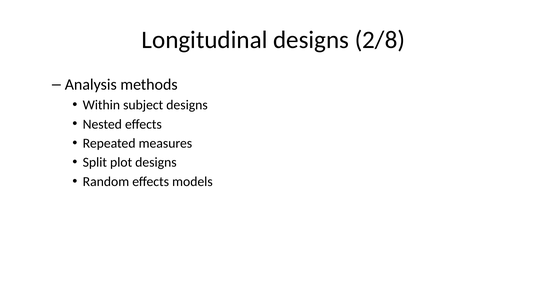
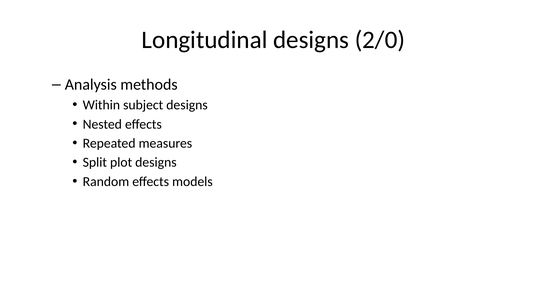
2/8: 2/8 -> 2/0
